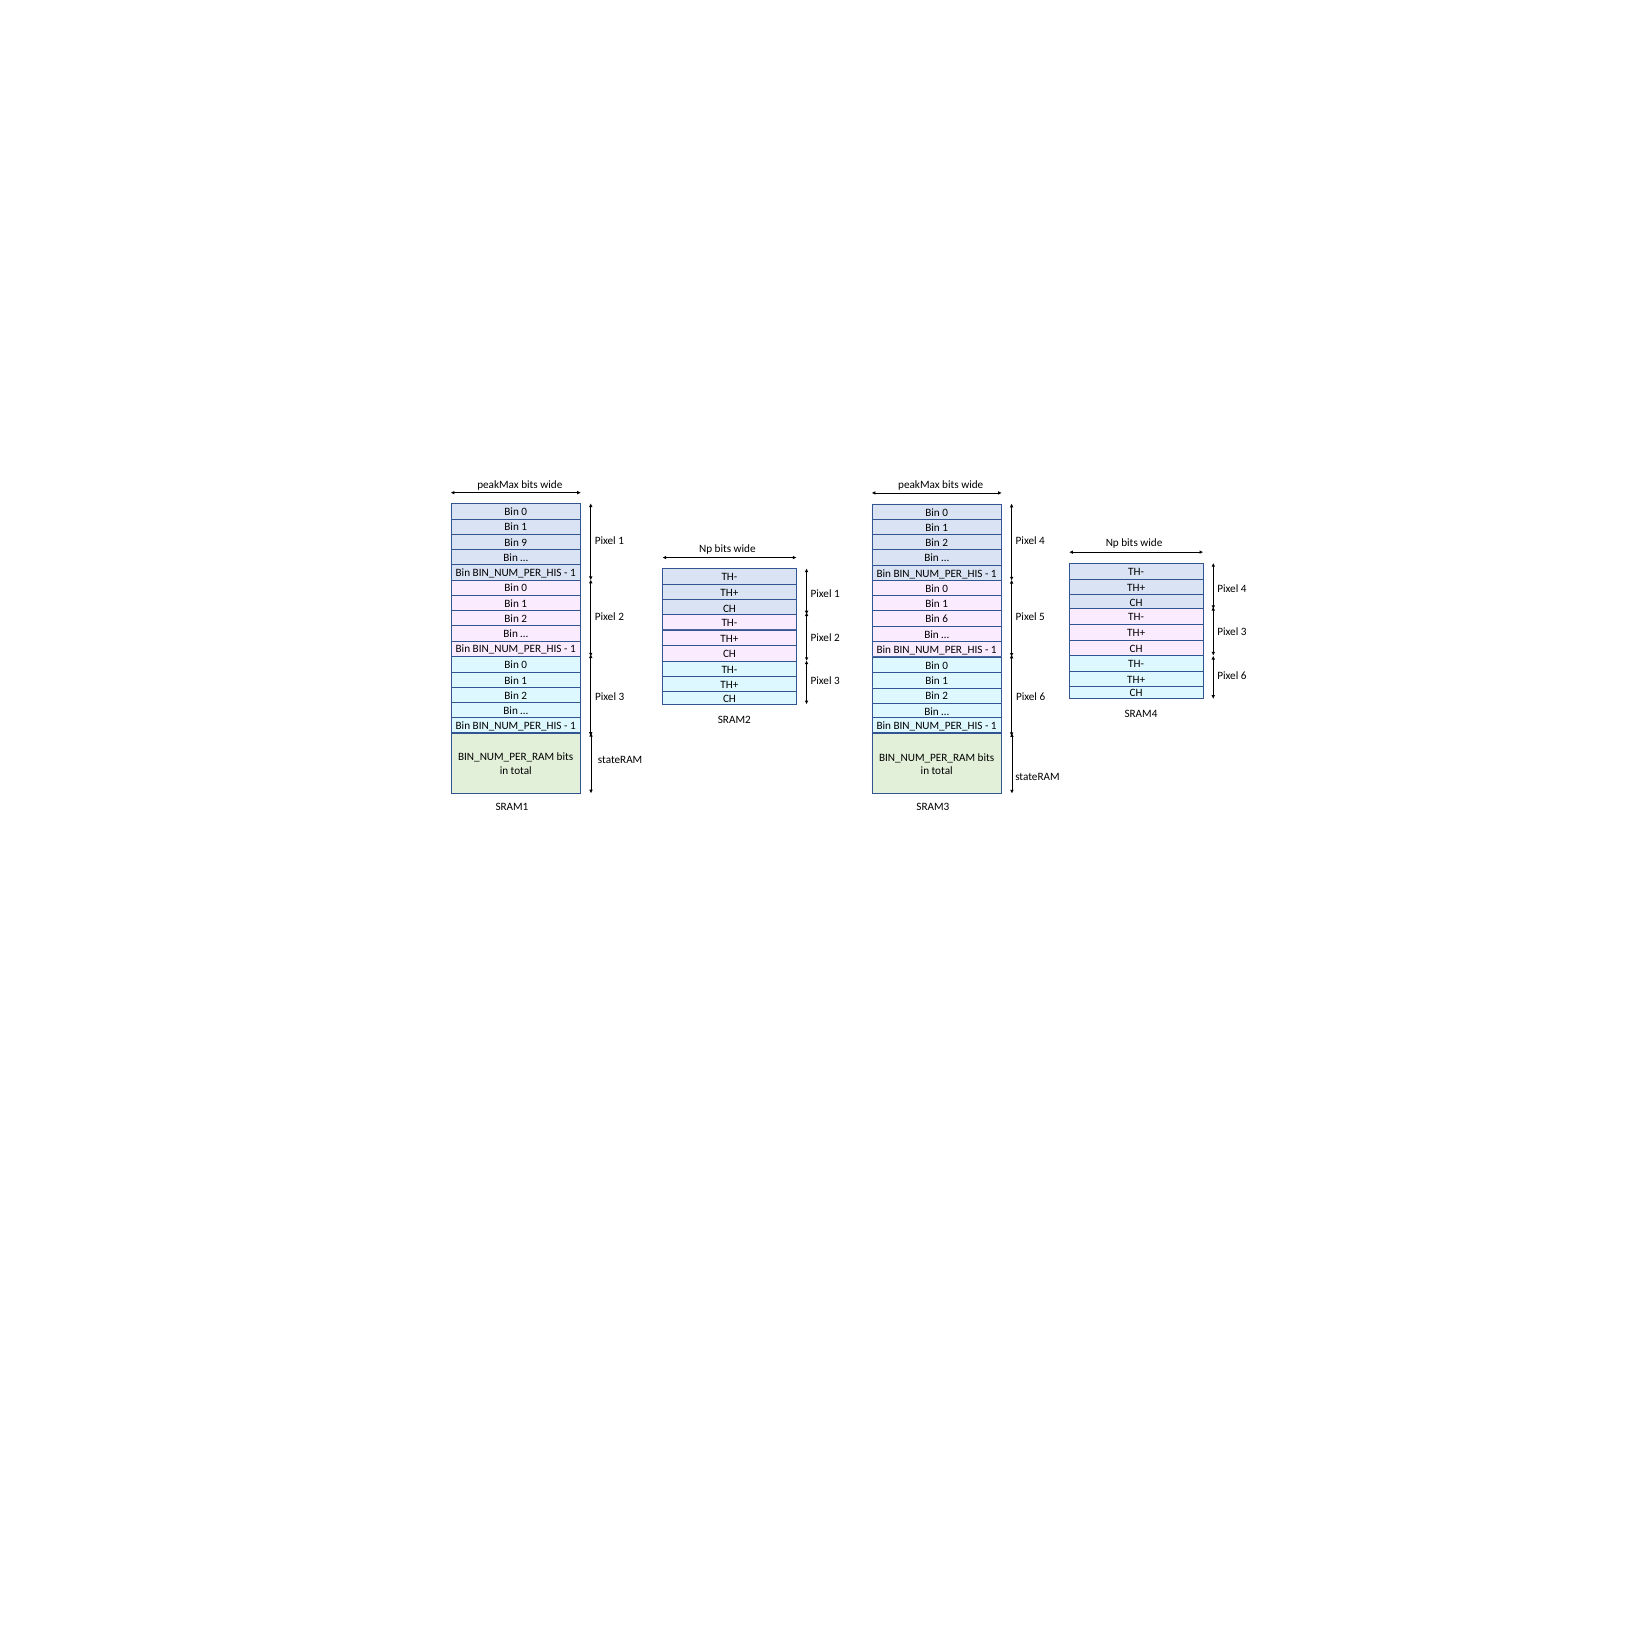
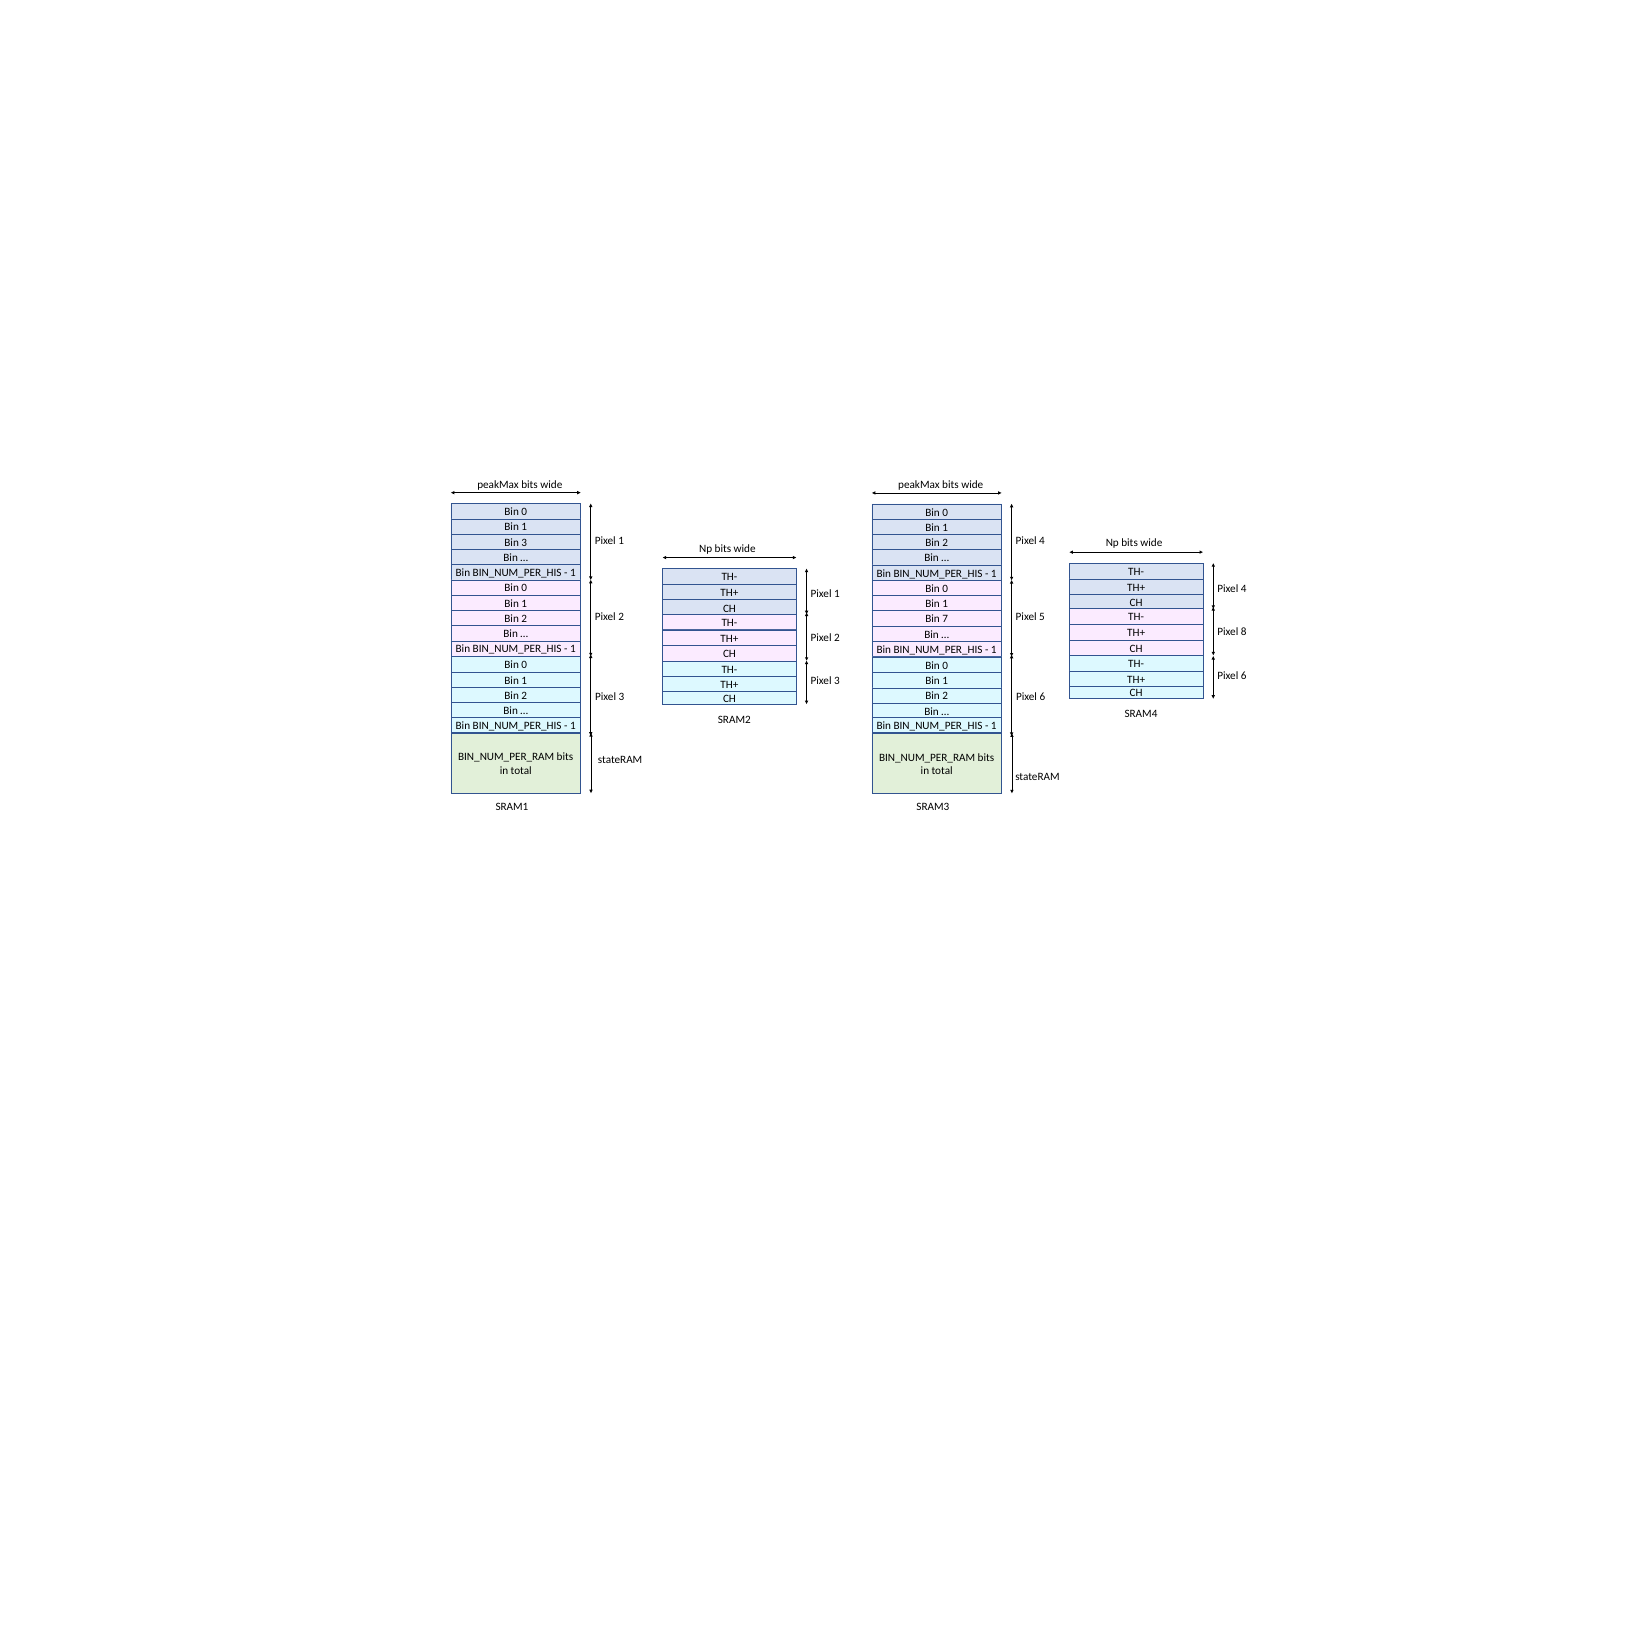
Bin 9: 9 -> 3
Bin 6: 6 -> 7
3 at (1244, 632): 3 -> 8
